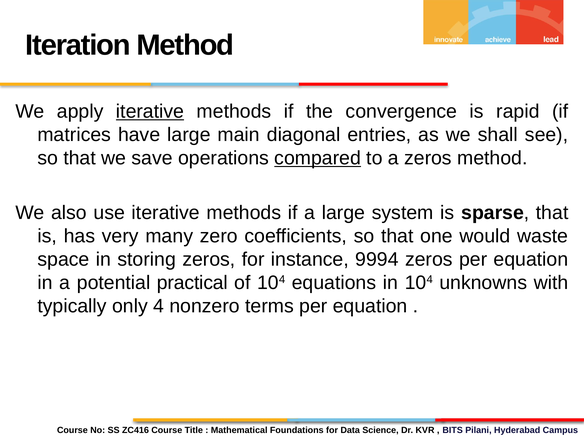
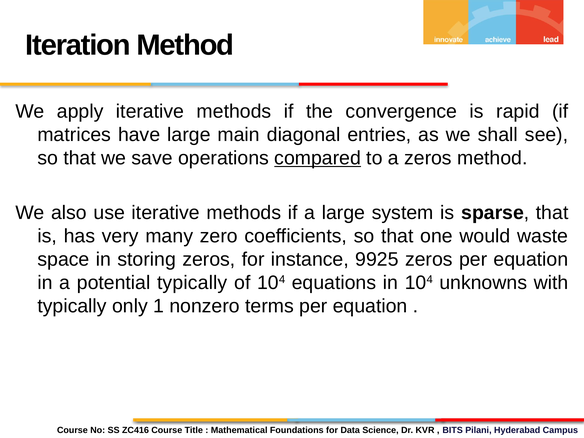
iterative at (150, 111) underline: present -> none
9994: 9994 -> 9925
potential practical: practical -> typically
4: 4 -> 1
